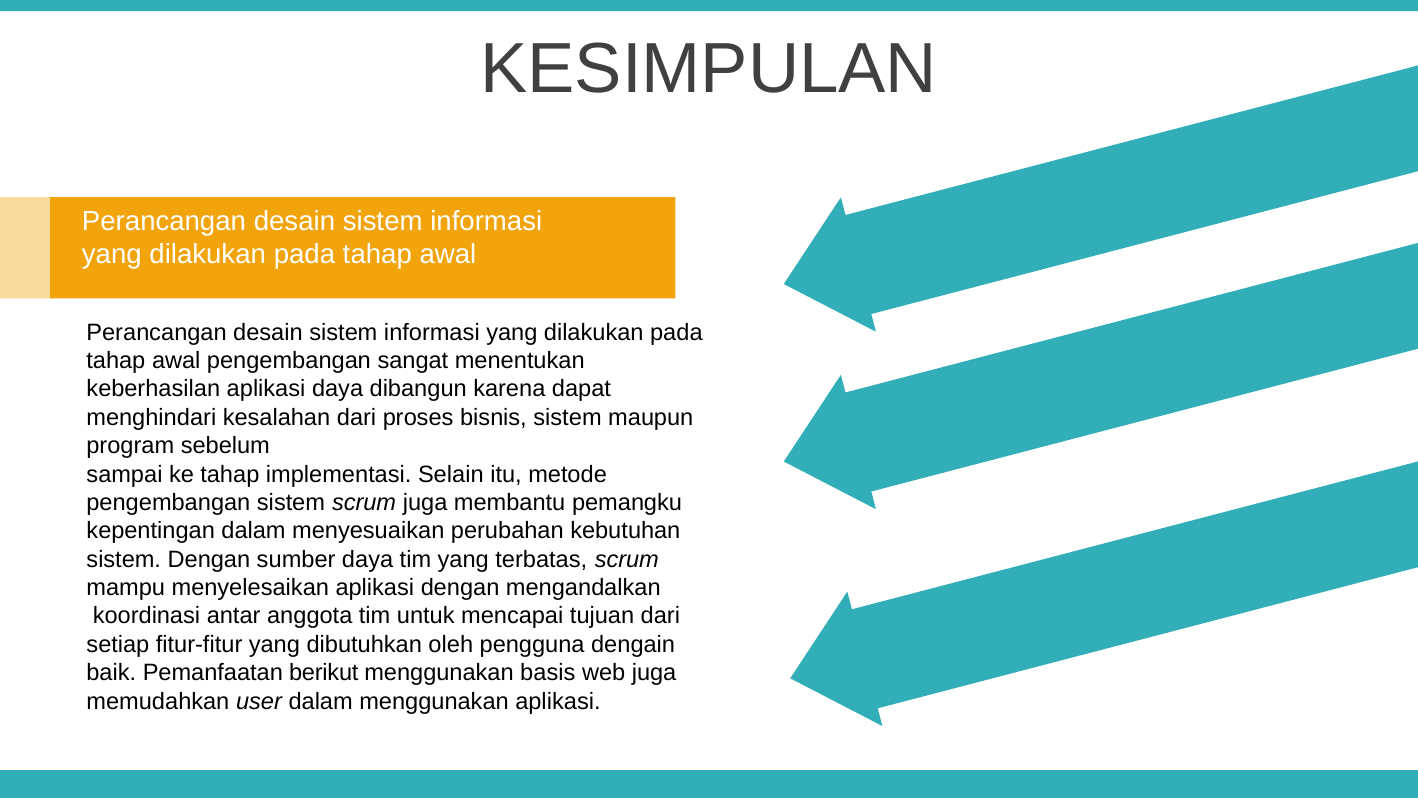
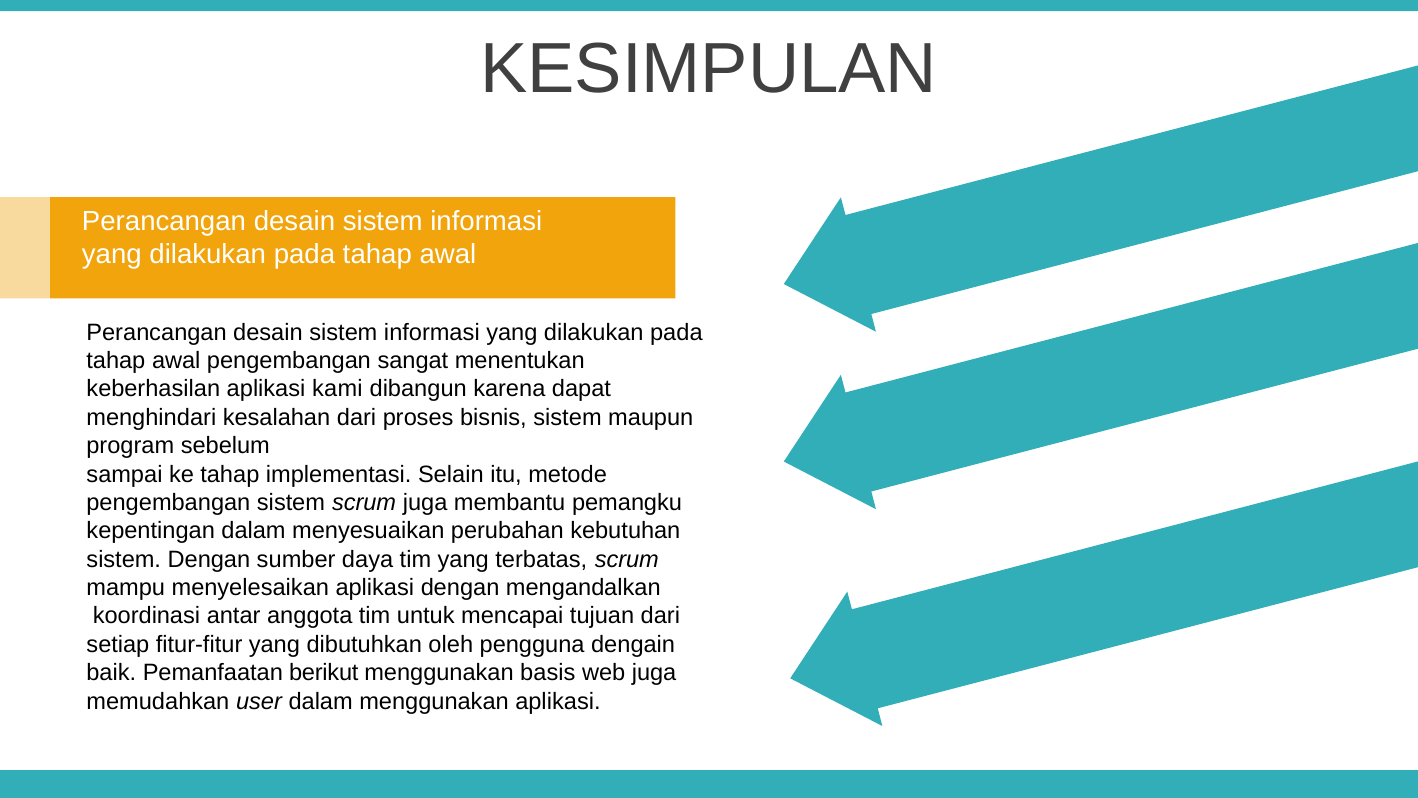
aplikasi daya: daya -> kami
